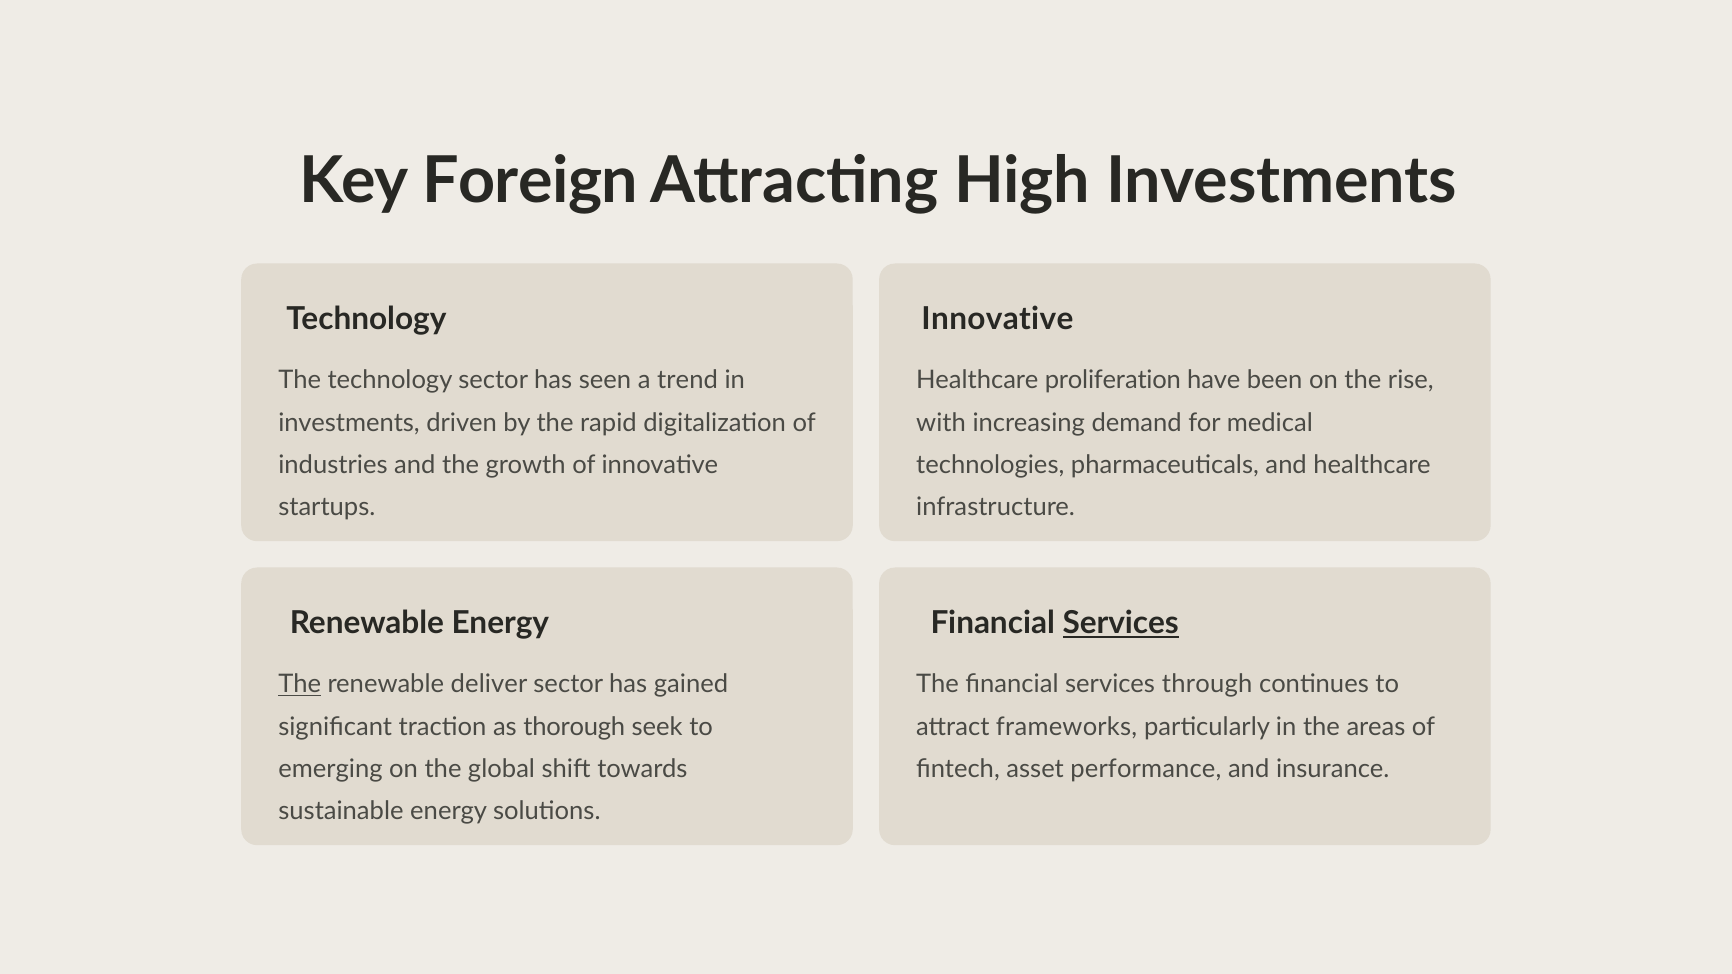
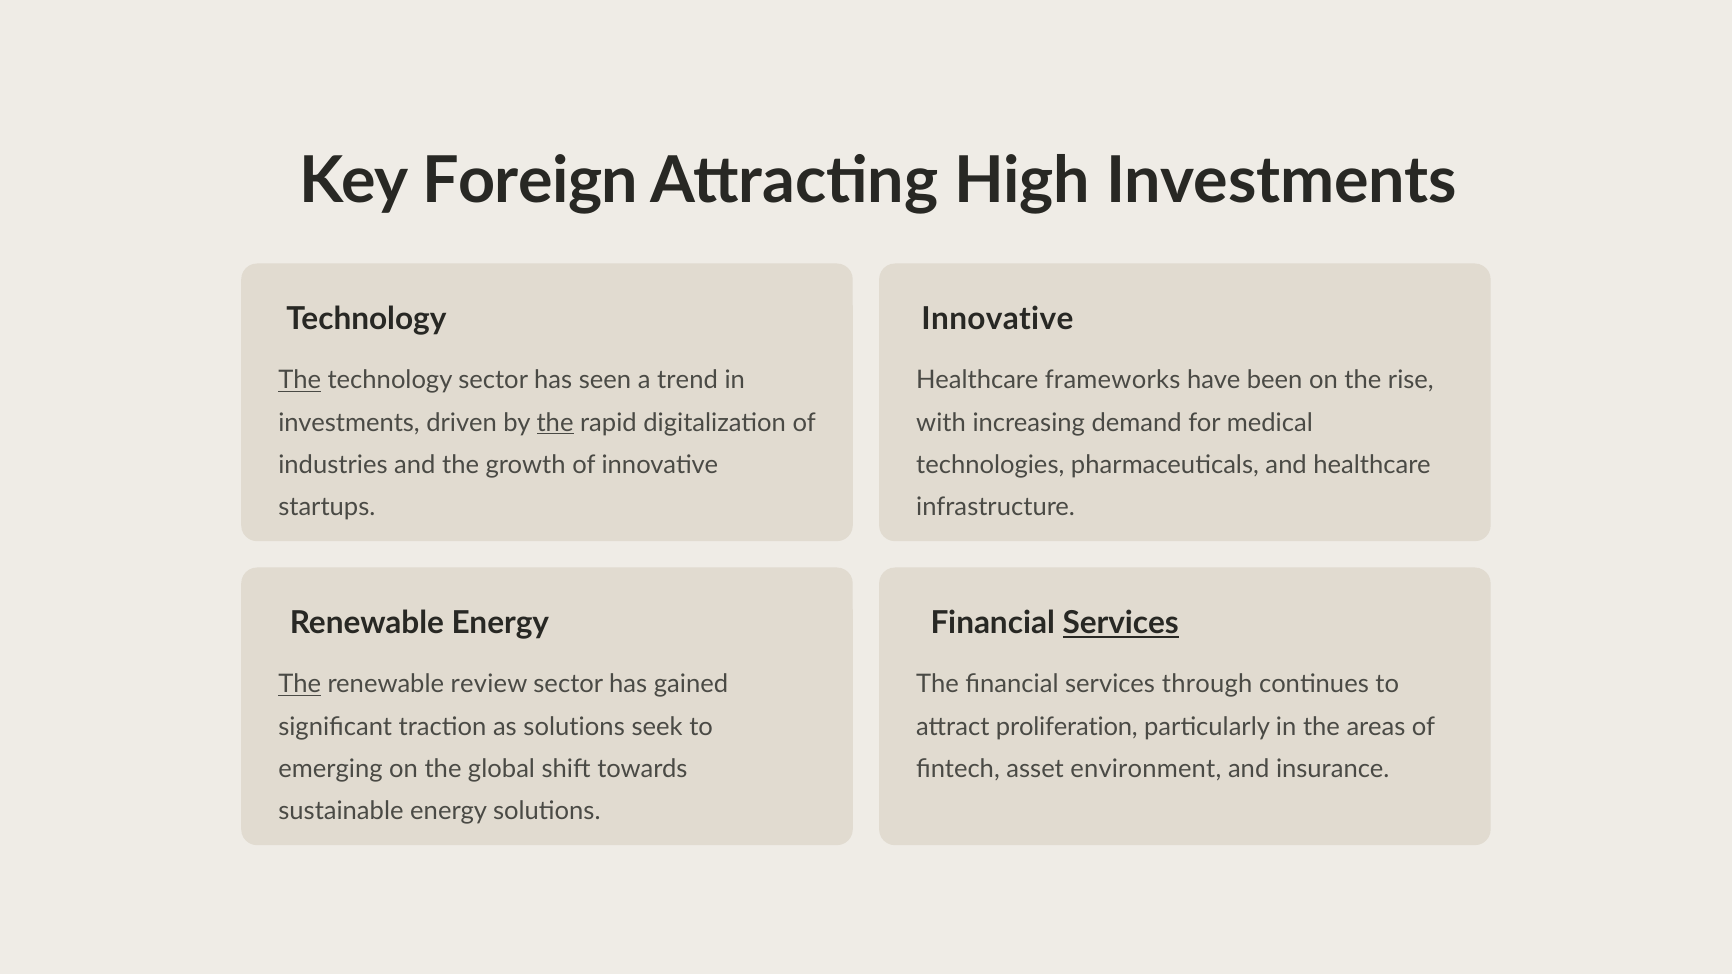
The at (300, 381) underline: none -> present
proliferation: proliferation -> frameworks
the at (555, 423) underline: none -> present
deliver: deliver -> review
as thorough: thorough -> solutions
frameworks: frameworks -> proliferation
performance: performance -> environment
